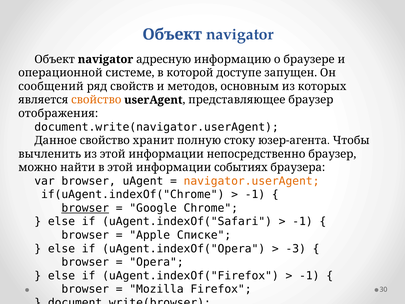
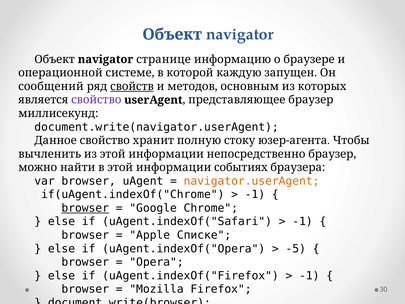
адресную: адресную -> странице
доступе: доступе -> каждую
свойств underline: none -> present
свойство at (96, 100) colour: orange -> purple
отображения: отображения -> миллисекунд
-3: -3 -> -5
